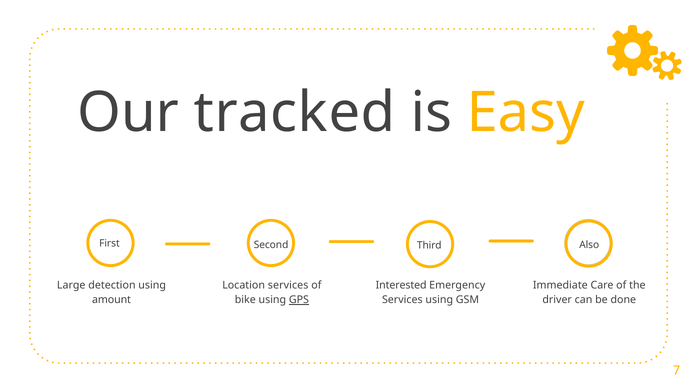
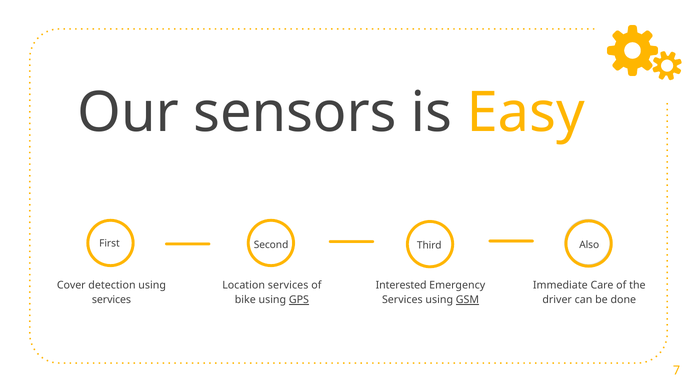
tracked: tracked -> sensors
Large: Large -> Cover
amount at (112, 300): amount -> services
GSM underline: none -> present
